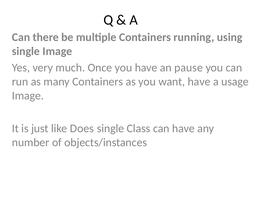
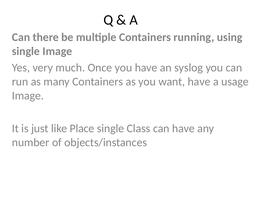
pause: pause -> syslog
Does: Does -> Place
